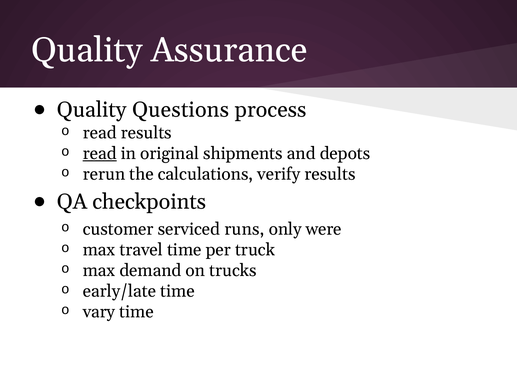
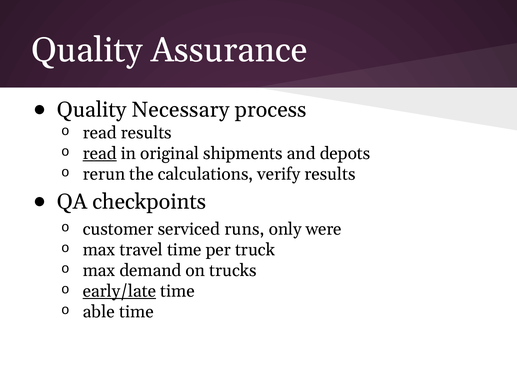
Questions: Questions -> Necessary
early/late underline: none -> present
vary: vary -> able
